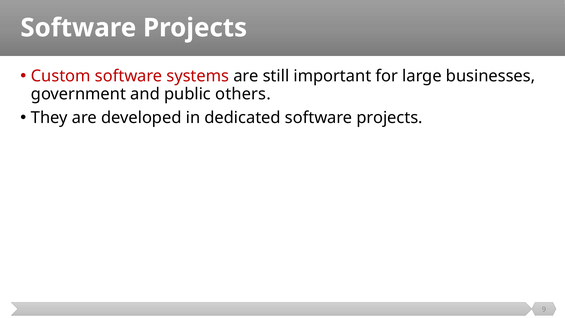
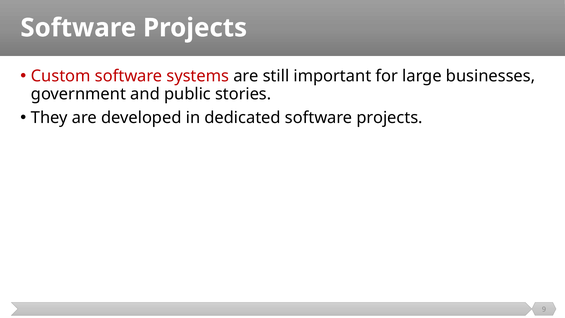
others: others -> stories
